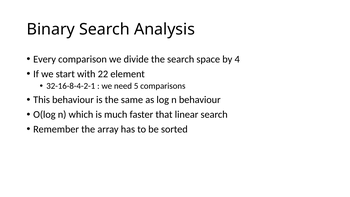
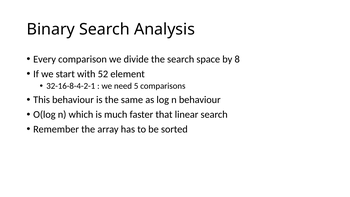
4: 4 -> 8
22: 22 -> 52
